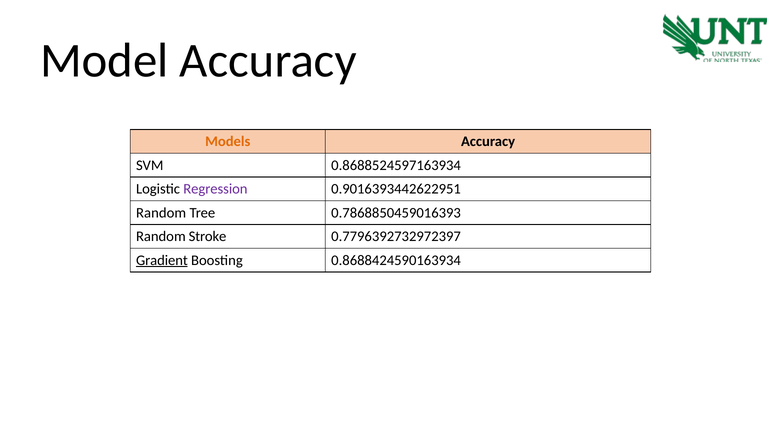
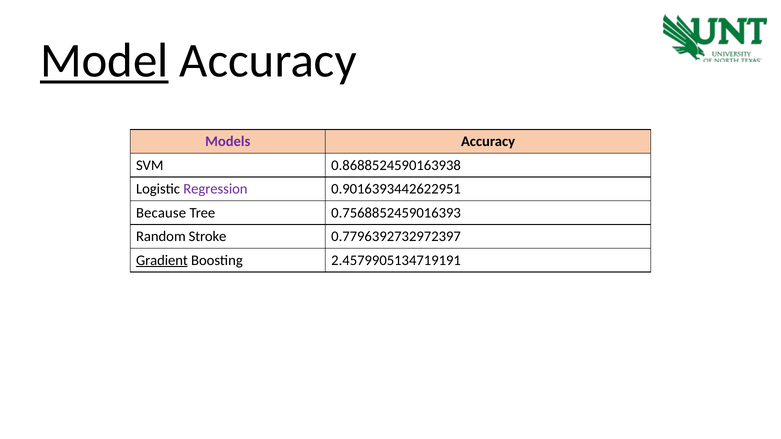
Model underline: none -> present
Models colour: orange -> purple
0.8688524597163934: 0.8688524597163934 -> 0.8688524590163938
Random at (161, 213): Random -> Because
0.7868850459016393: 0.7868850459016393 -> 0.7568852459016393
0.8688424590163934: 0.8688424590163934 -> 2.4579905134719191
